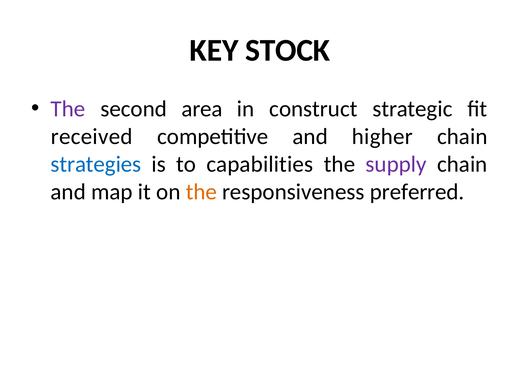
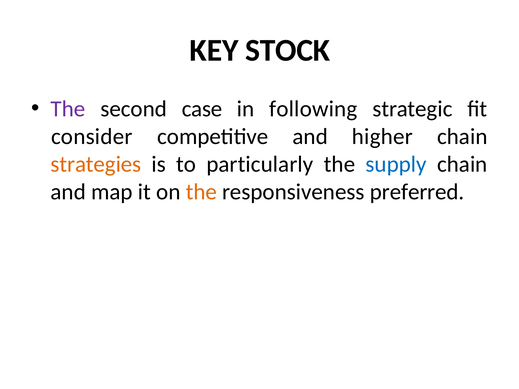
area: area -> case
construct: construct -> following
received: received -> consider
strategies colour: blue -> orange
capabilities: capabilities -> particularly
supply colour: purple -> blue
